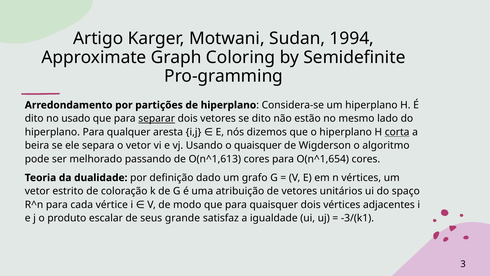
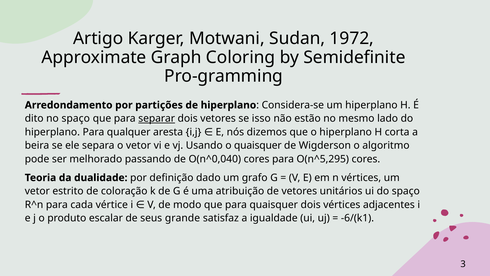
1994: 1994 -> 1972
no usado: usado -> spaço
se dito: dito -> isso
corta underline: present -> none
O(n^1,613: O(n^1,613 -> O(n^0,040
O(n^1,654: O(n^1,654 -> O(n^5,295
-3/(k1: -3/(k1 -> -6/(k1
